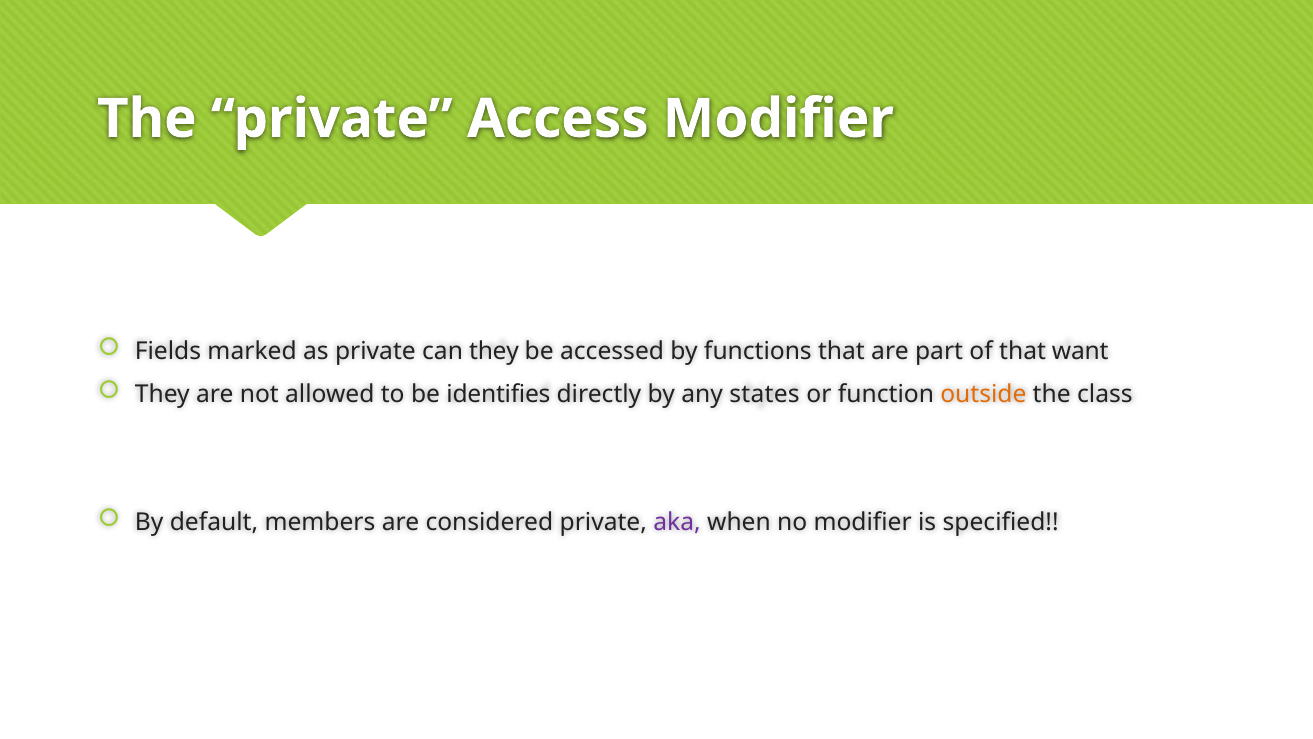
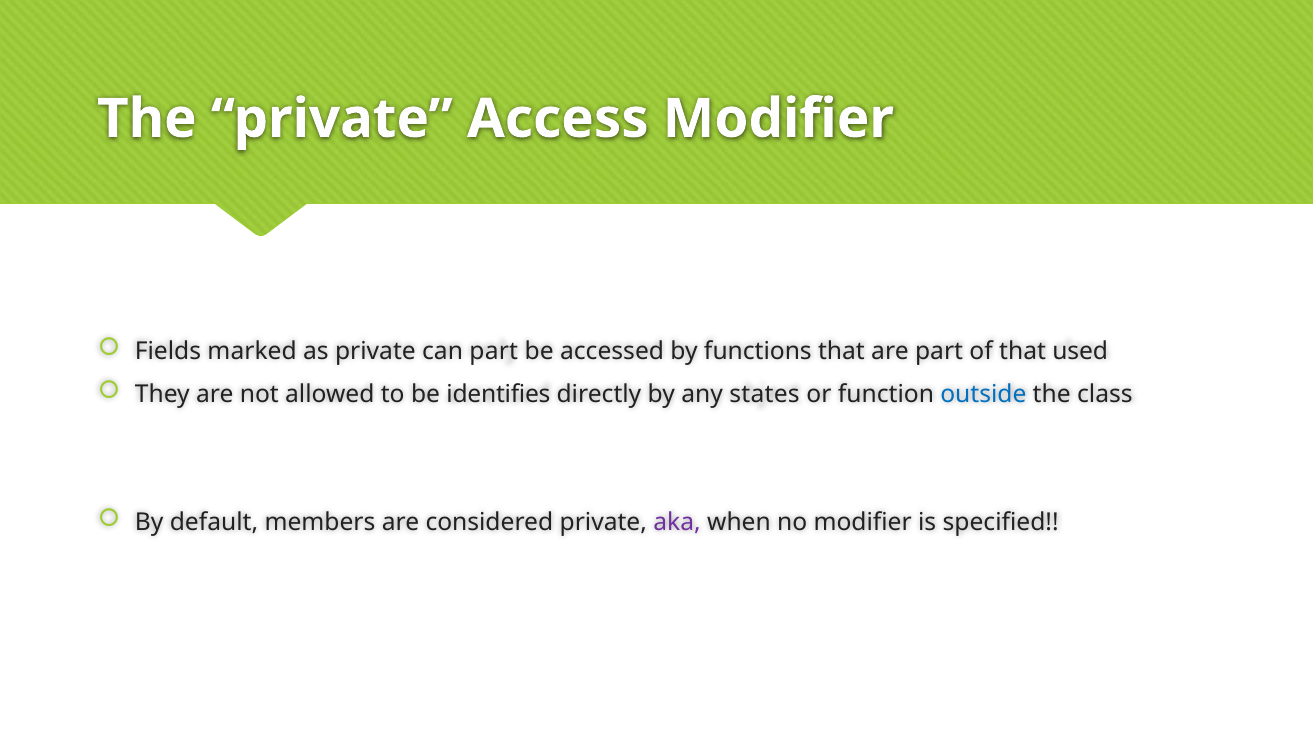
can they: they -> part
want: want -> used
outside colour: orange -> blue
